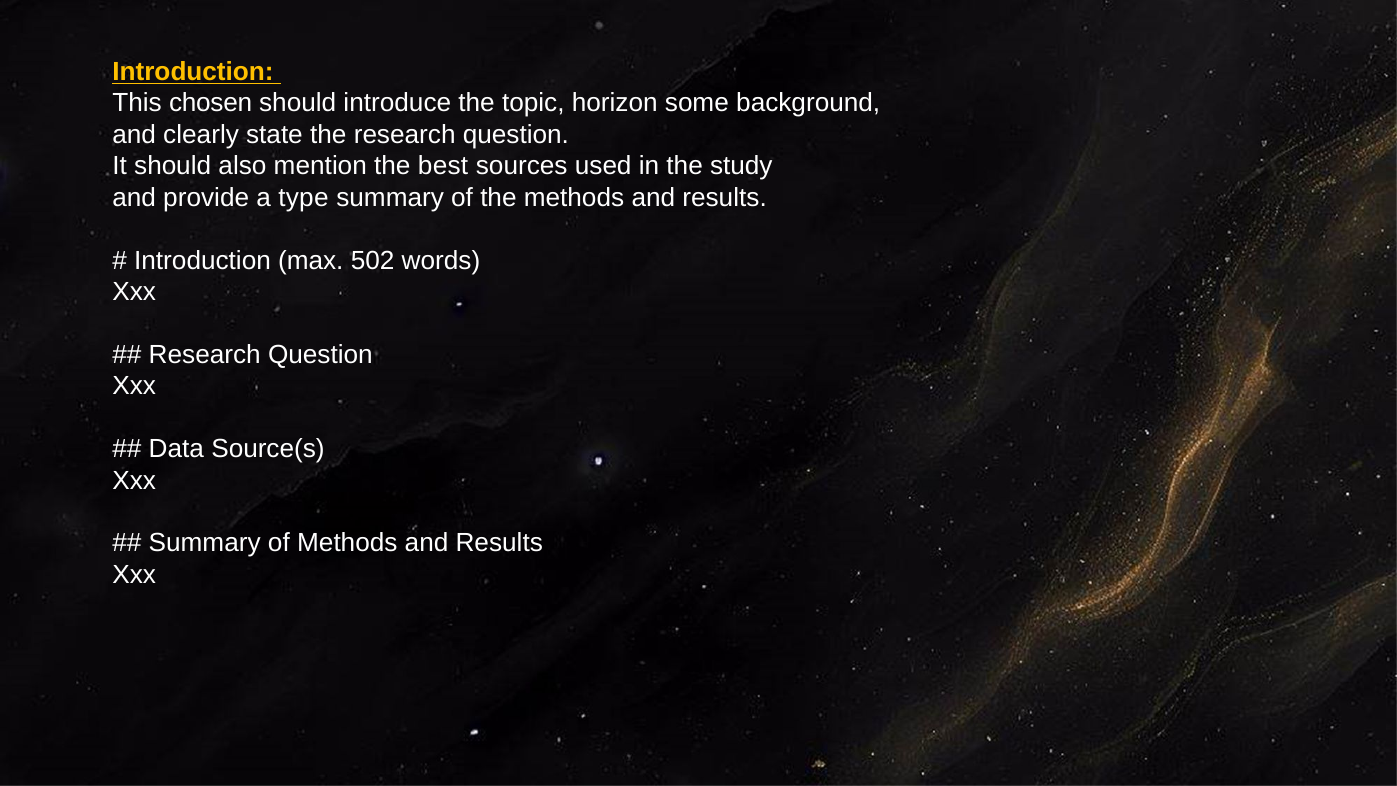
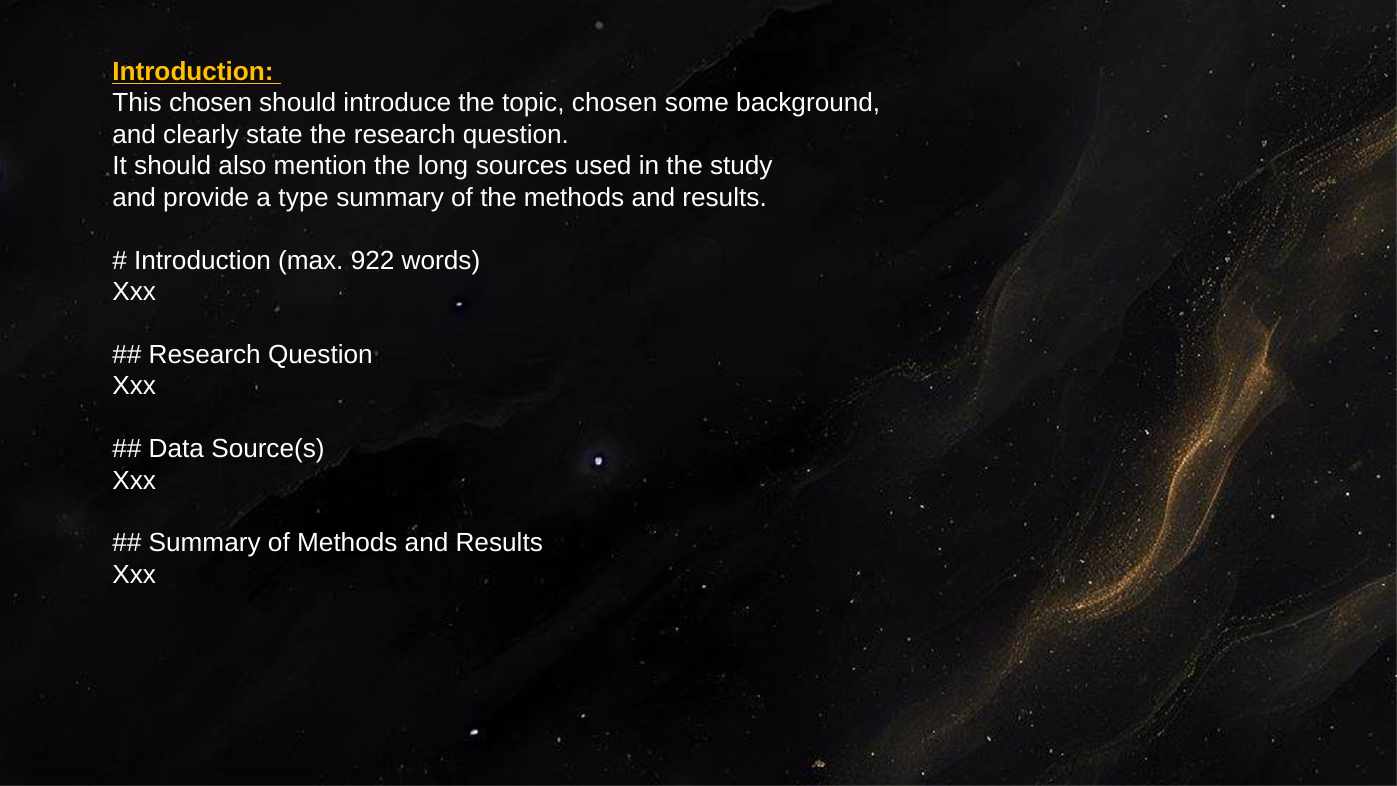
topic horizon: horizon -> chosen
best: best -> long
502: 502 -> 922
